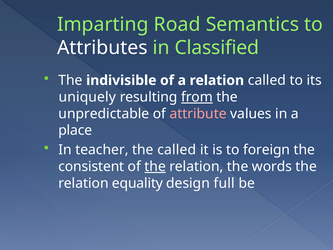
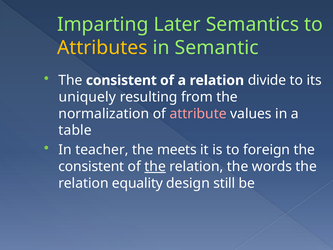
Road: Road -> Later
Attributes colour: white -> yellow
Classified: Classified -> Semantic
indivisible at (121, 80): indivisible -> consistent
relation called: called -> divide
from underline: present -> none
unpredictable: unpredictable -> normalization
place: place -> table
the called: called -> meets
full: full -> still
